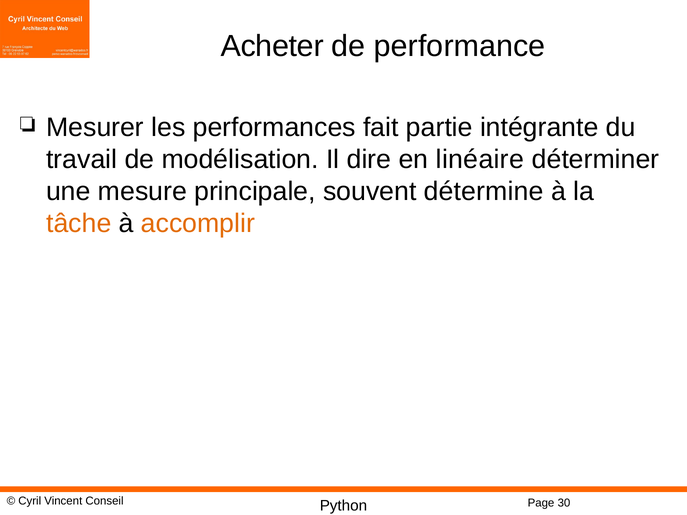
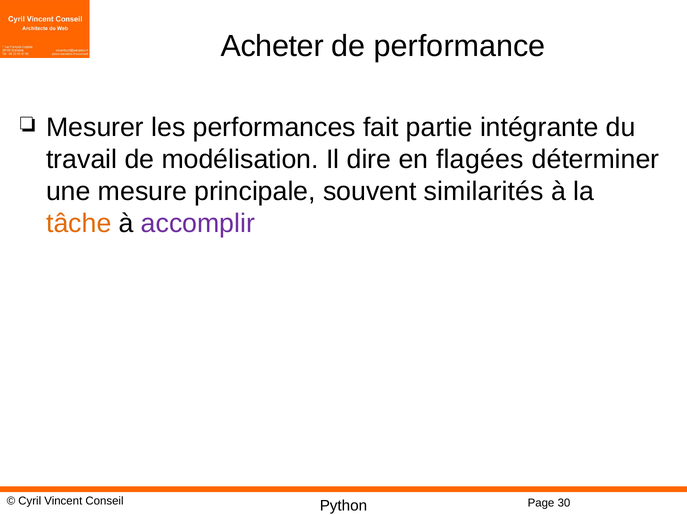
linéaire: linéaire -> flagées
détermine: détermine -> similarités
accomplir colour: orange -> purple
